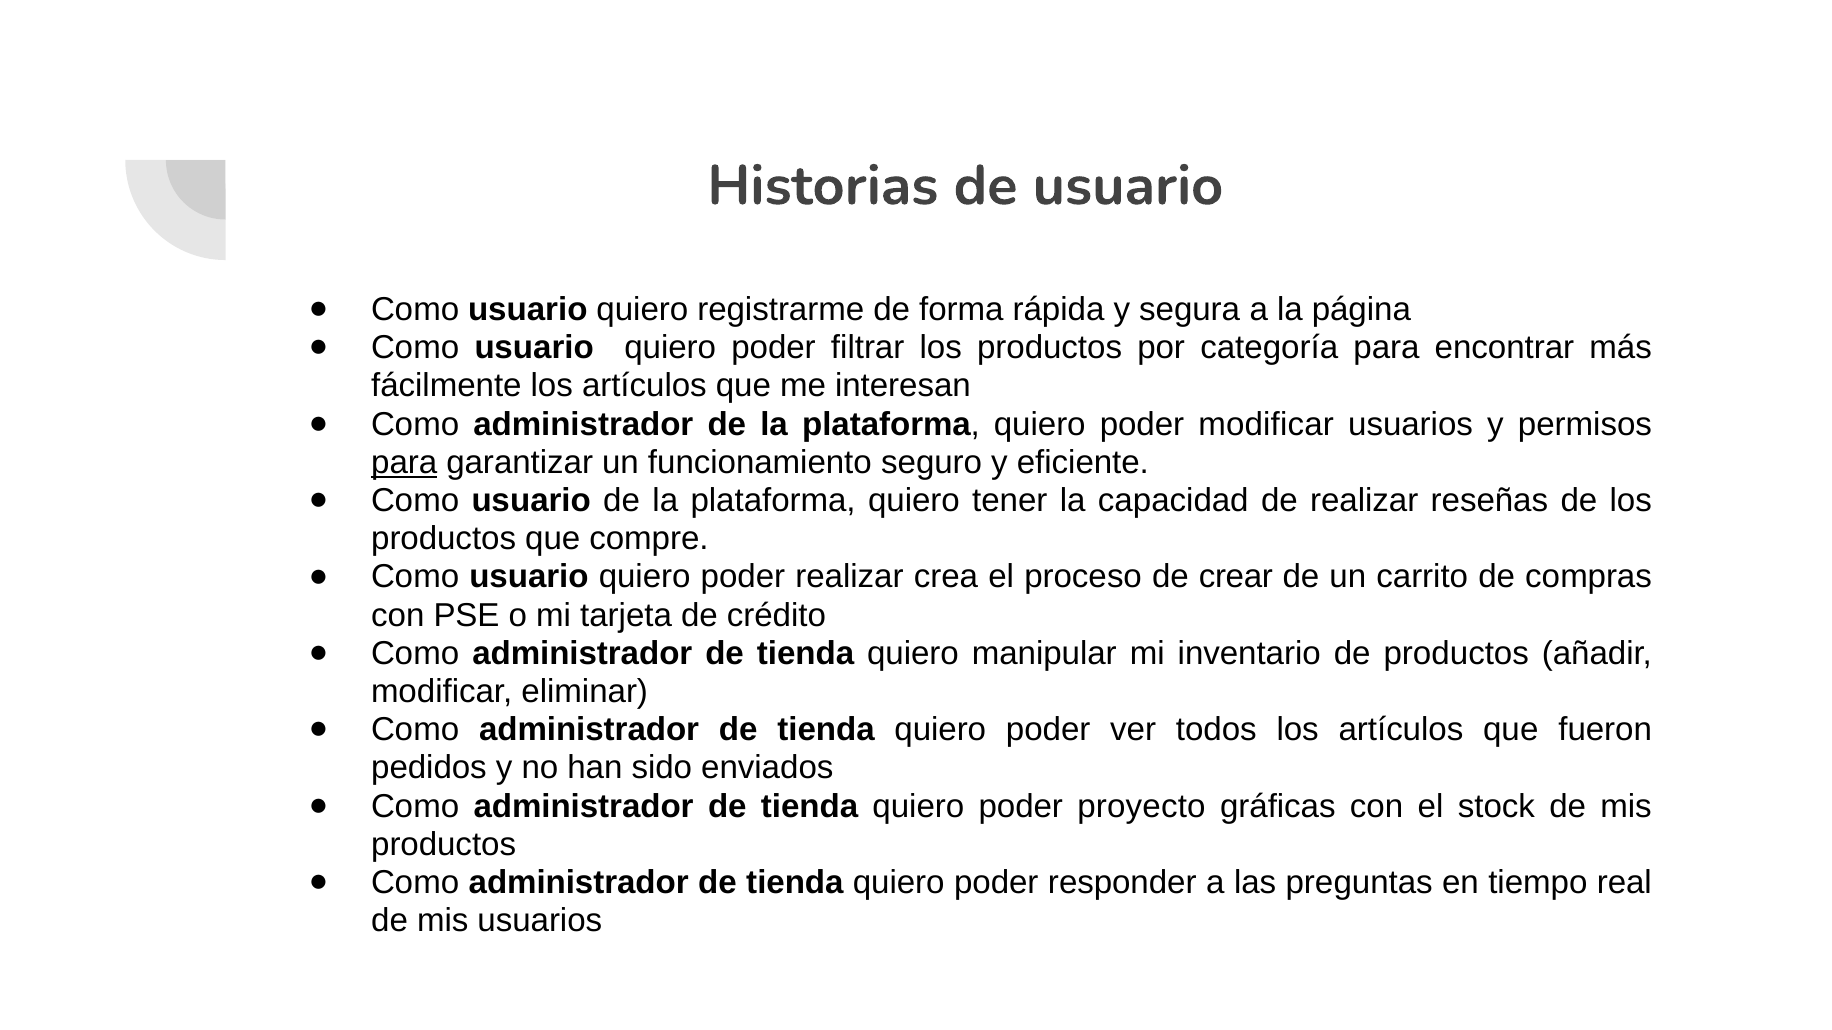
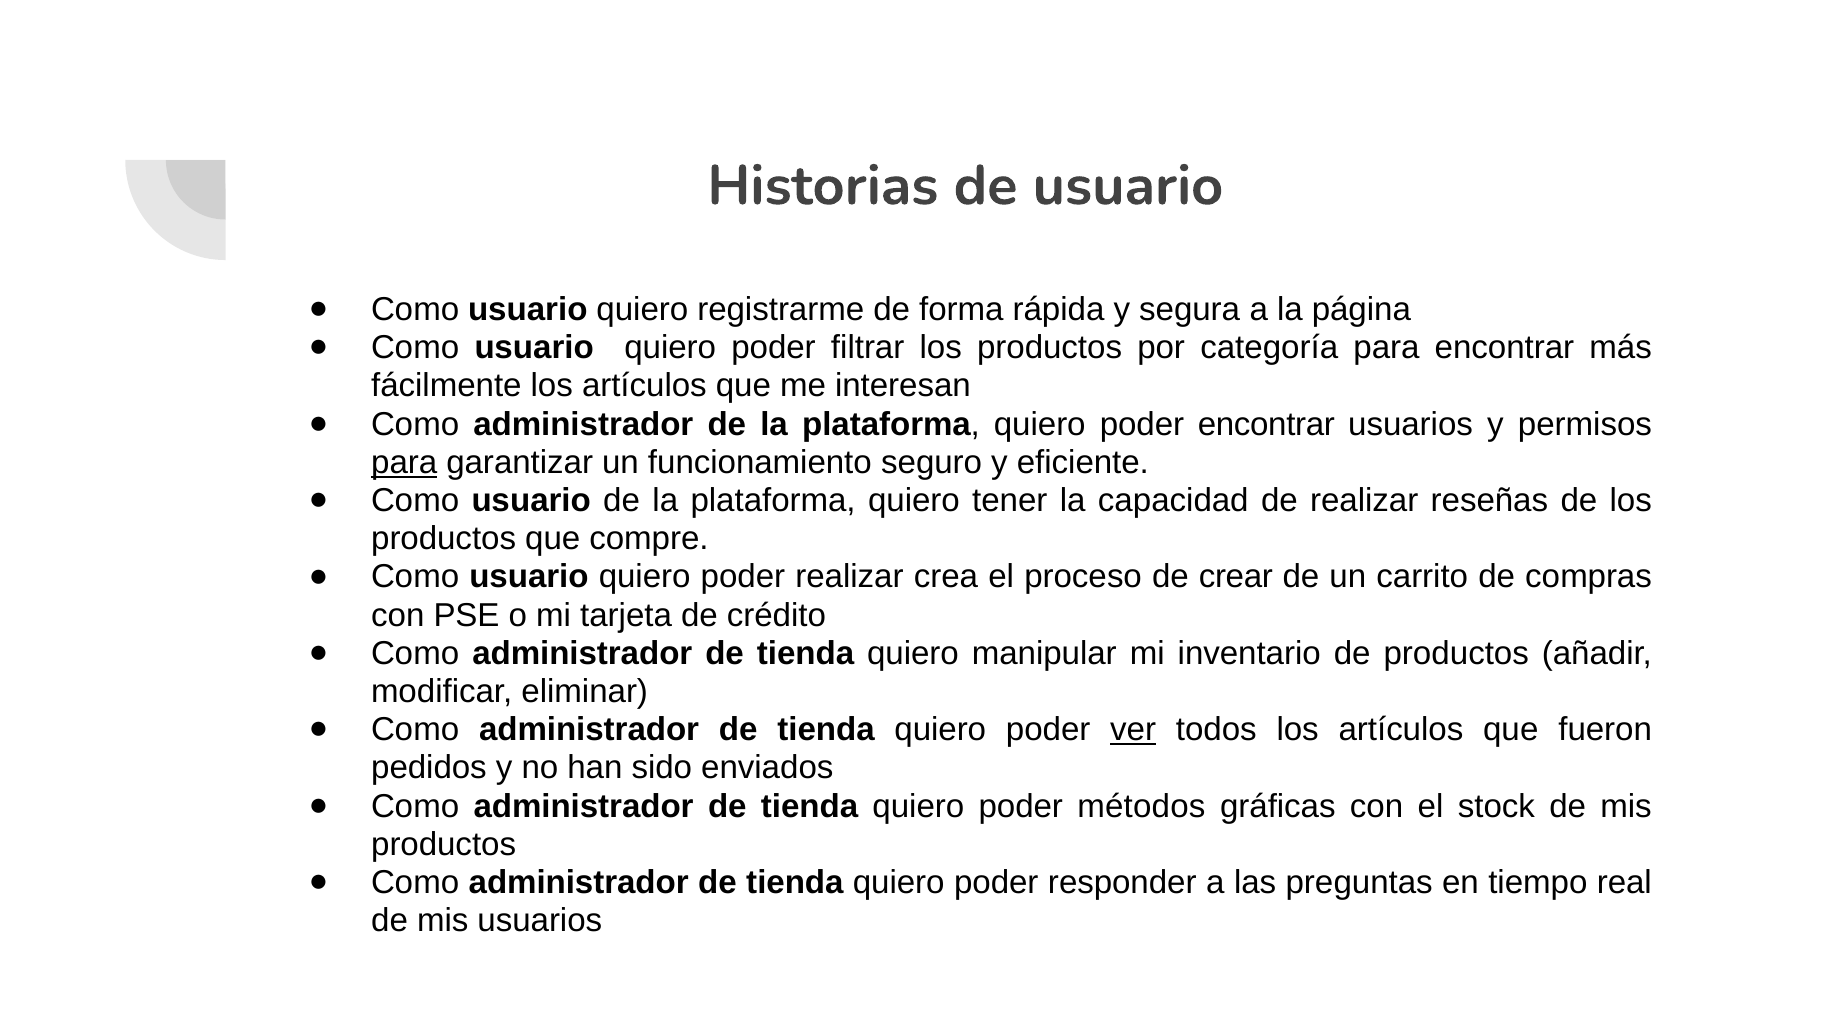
poder modificar: modificar -> encontrar
ver underline: none -> present
proyecto: proyecto -> métodos
